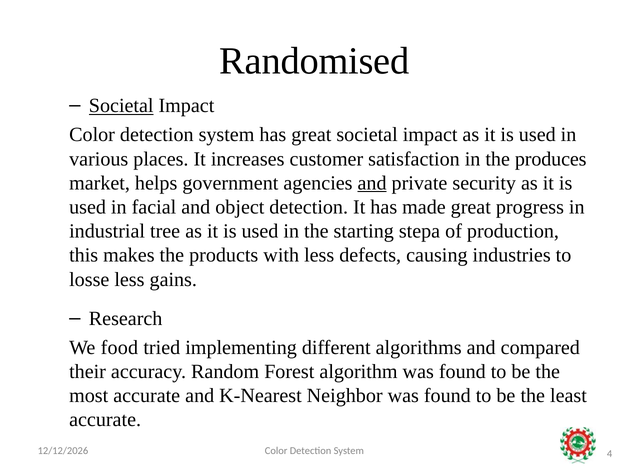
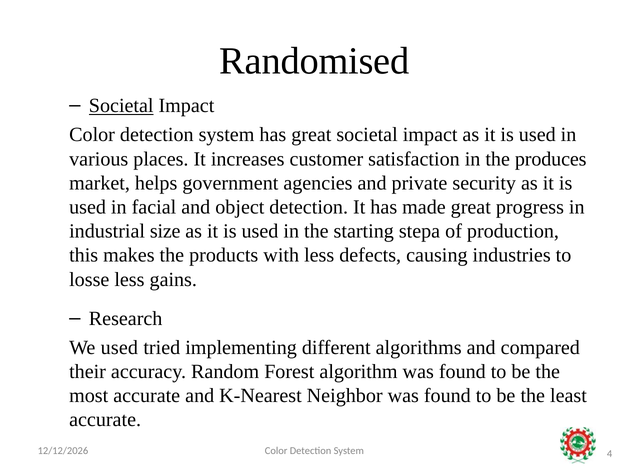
and at (372, 183) underline: present -> none
tree: tree -> size
We food: food -> used
